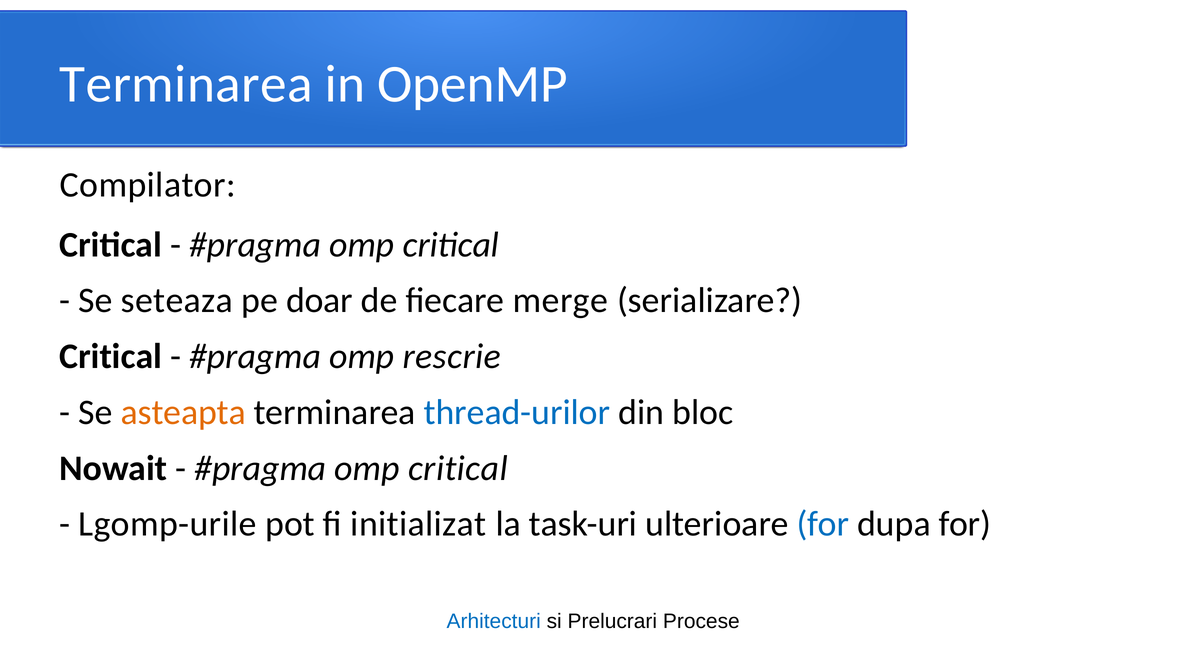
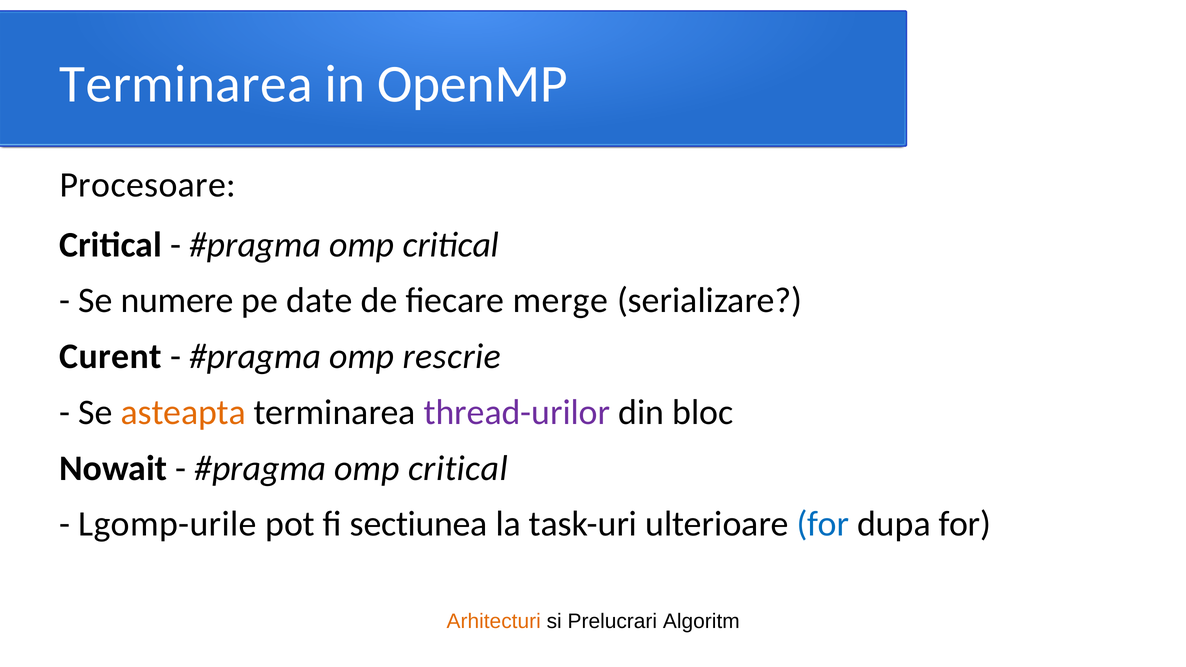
Compilator: Compilator -> Procesoare
seteaza: seteaza -> numere
doar: doar -> date
Critical at (111, 356): Critical -> Curent
thread-urilor colour: blue -> purple
initializat: initializat -> sectiunea
Arhitecturi colour: blue -> orange
Procese: Procese -> Algoritm
